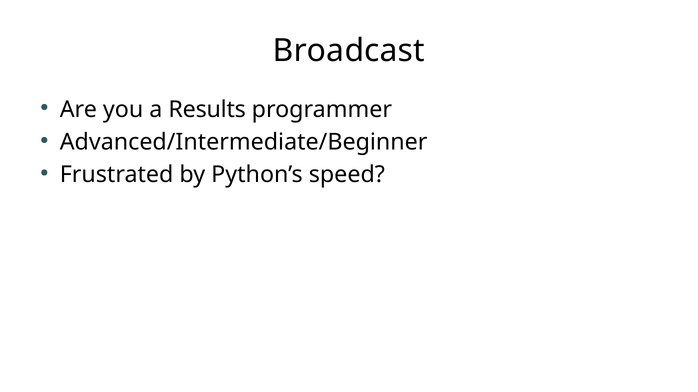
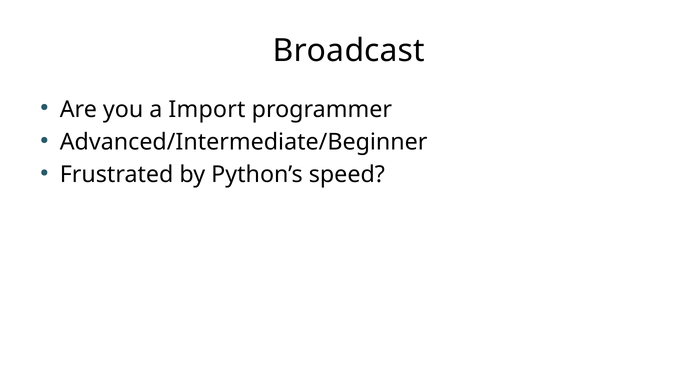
Results: Results -> Import
